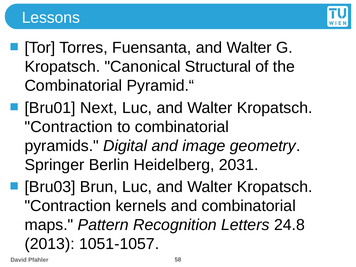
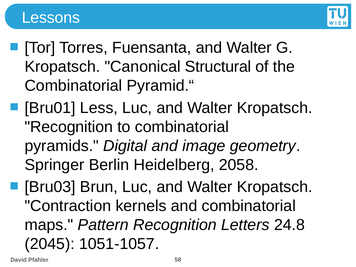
Next: Next -> Less
Contraction at (69, 127): Contraction -> Recognition
2031: 2031 -> 2058
2013: 2013 -> 2045
